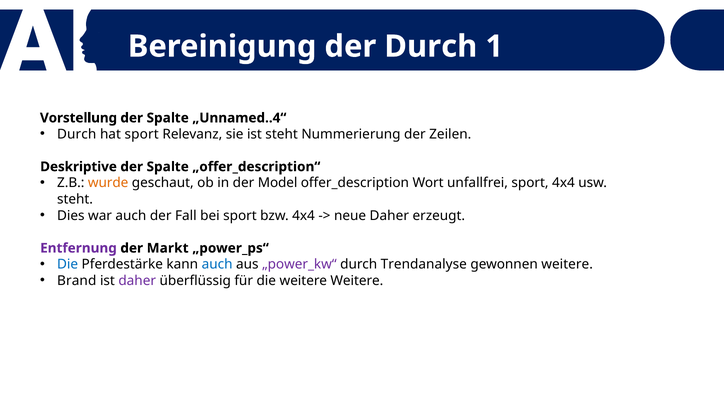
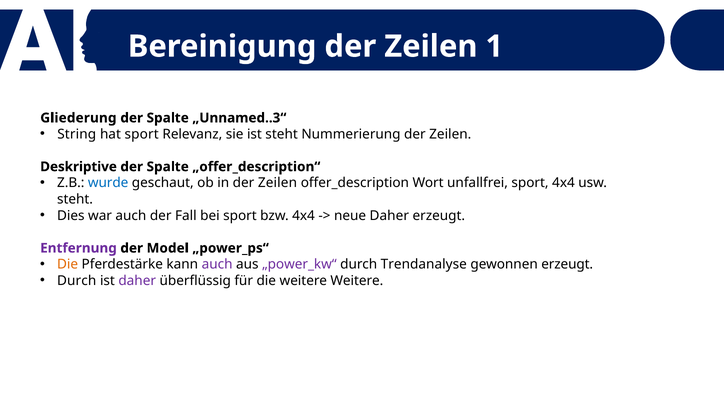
Bereinigung der Durch: Durch -> Zeilen
Vorstellung: Vorstellung -> Gliederung
„Unnamed..4“: „Unnamed..4“ -> „Unnamed..3“
Durch at (77, 134): Durch -> String
wurde colour: orange -> blue
in der Model: Model -> Zeilen
Markt: Markt -> Model
Die at (68, 265) colour: blue -> orange
auch at (217, 265) colour: blue -> purple
gewonnen weitere: weitere -> erzeugt
Brand at (77, 281): Brand -> Durch
